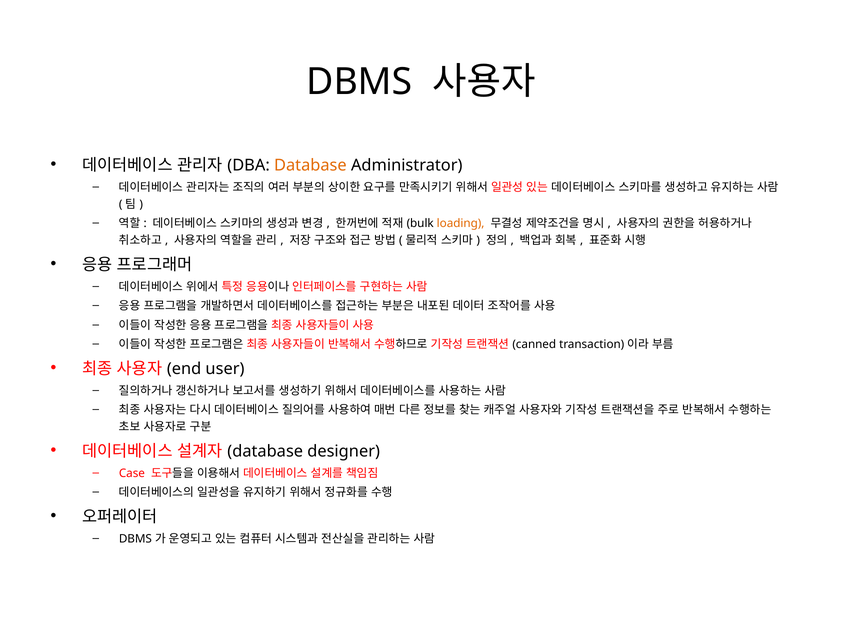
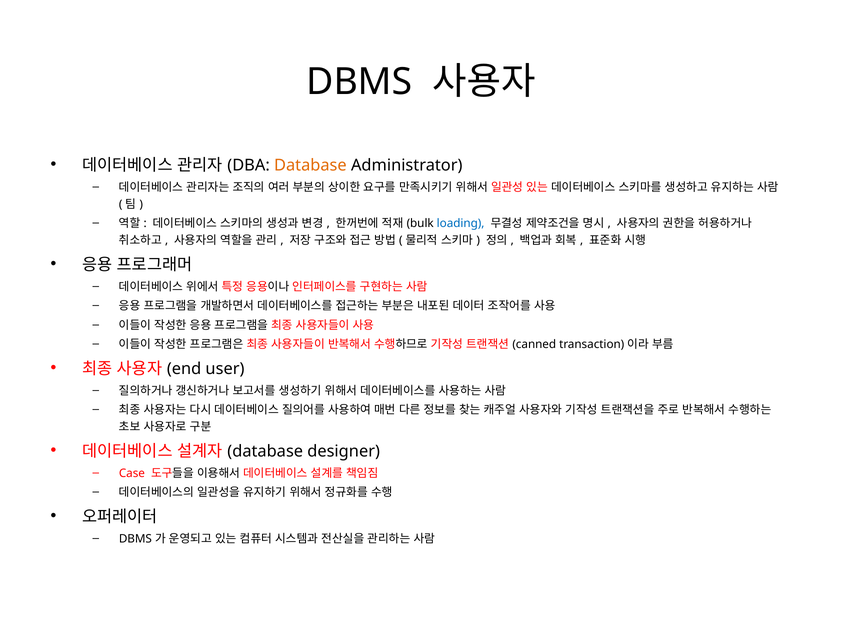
loading colour: orange -> blue
